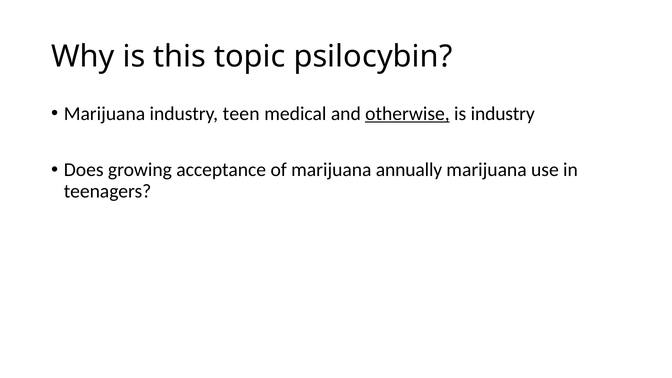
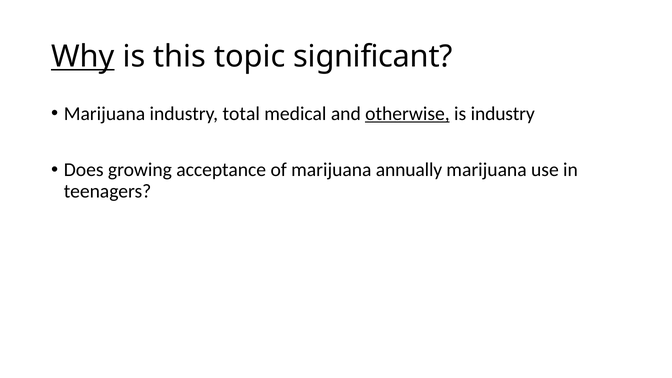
Why underline: none -> present
psilocybin: psilocybin -> significant
teen: teen -> total
